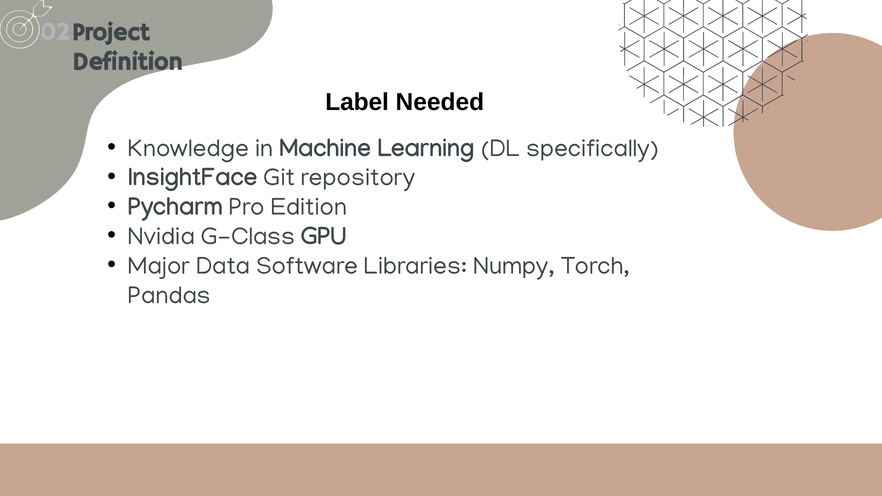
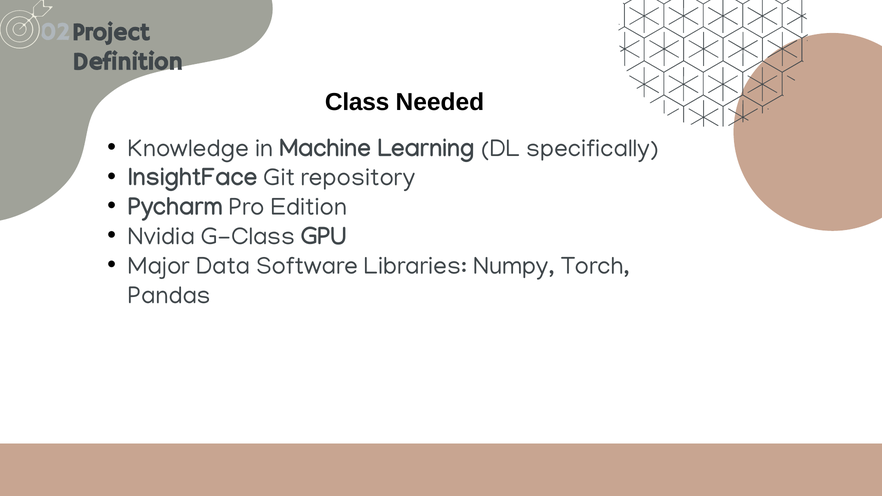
Label: Label -> Class
